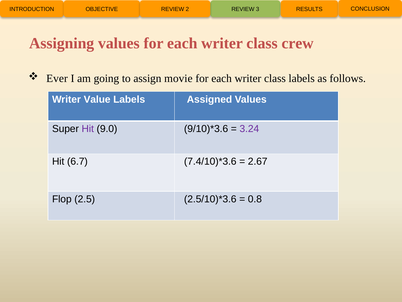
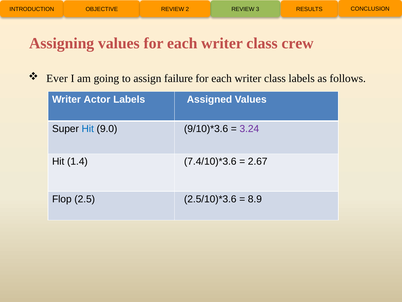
movie: movie -> failure
Value: Value -> Actor
Hit at (88, 129) colour: purple -> blue
6.7: 6.7 -> 1.4
0.8: 0.8 -> 8.9
